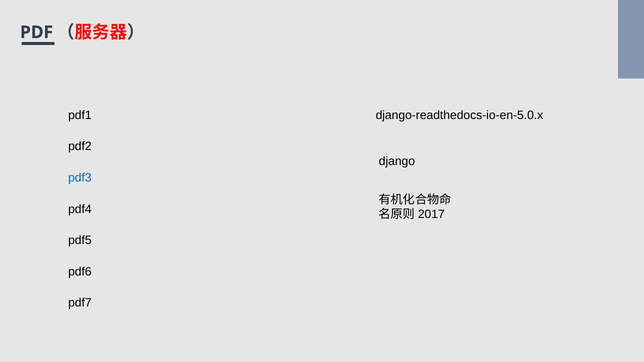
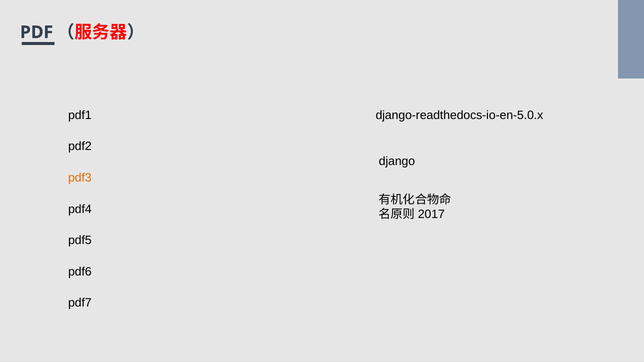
pdf3 colour: blue -> orange
